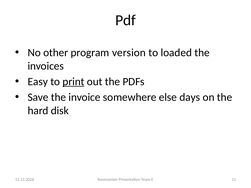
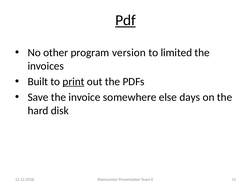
Pdf underline: none -> present
loaded: loaded -> limited
Easy: Easy -> Built
